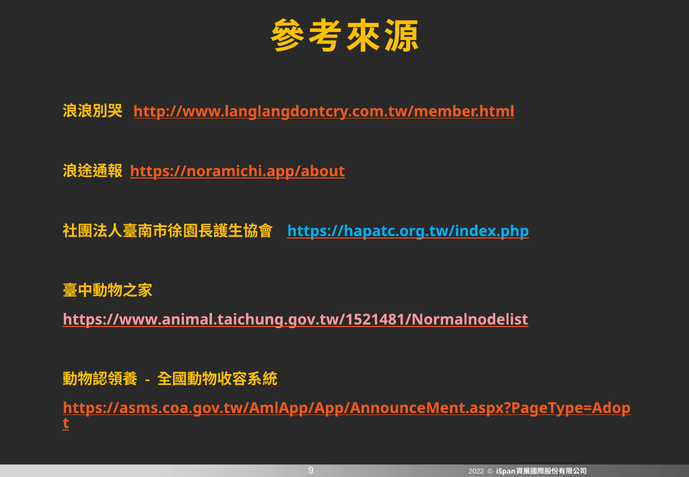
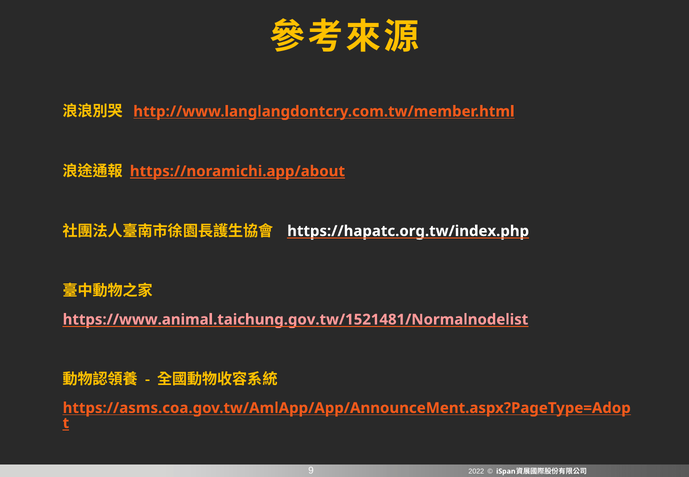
https://hapatc.org.tw/index.php colour: light blue -> white
